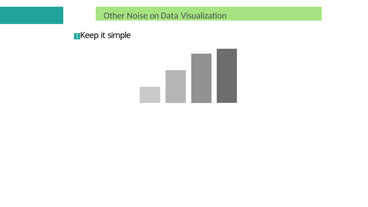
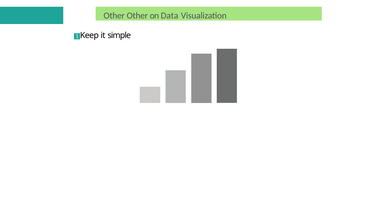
Other Noise: Noise -> Other
